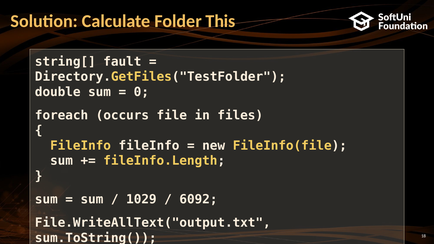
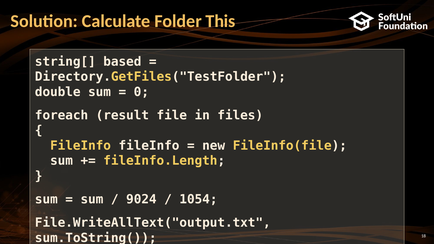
fault: fault -> based
occurs: occurs -> result
1029: 1029 -> 9024
6092: 6092 -> 1054
